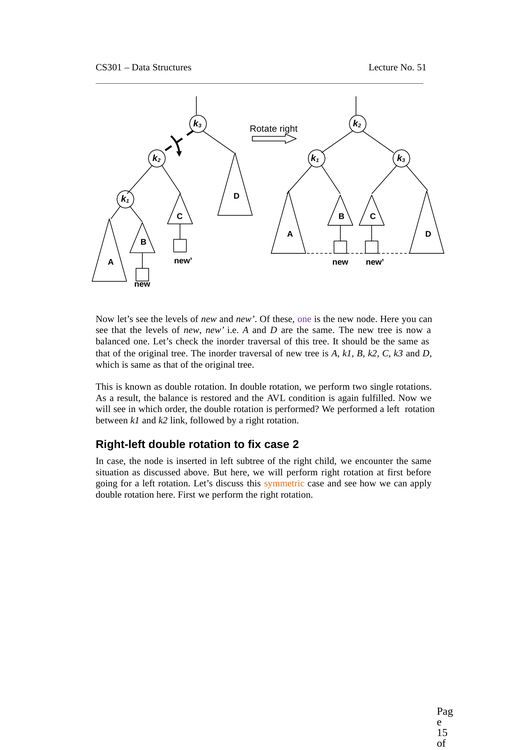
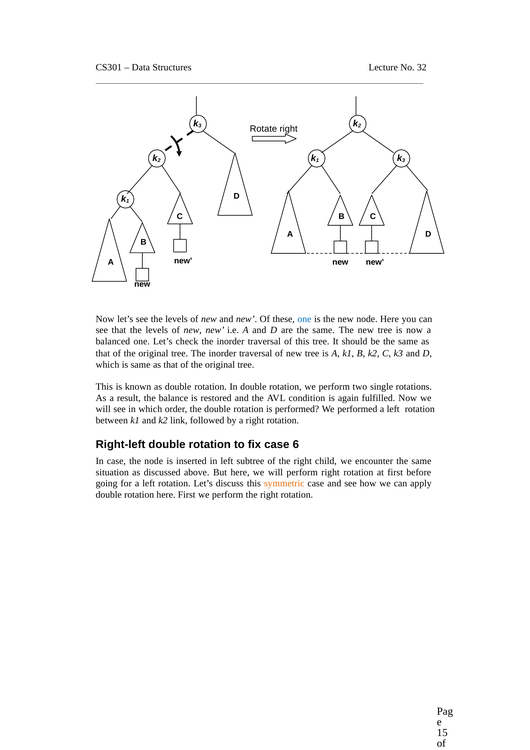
51: 51 -> 32
one at (304, 319) colour: purple -> blue
case 2: 2 -> 6
